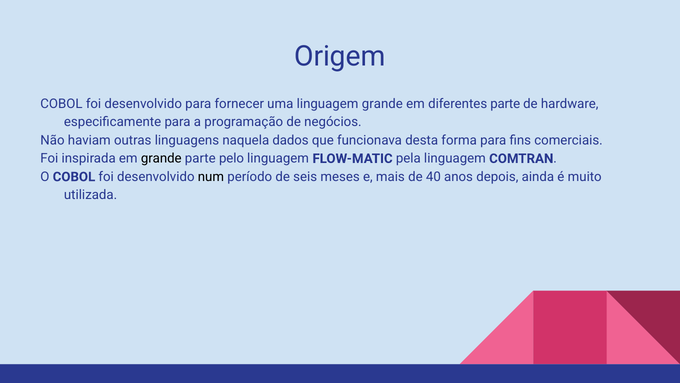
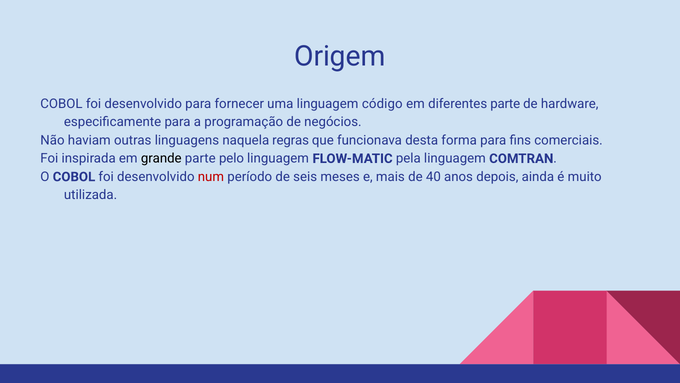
linguagem grande: grande -> código
dados: dados -> regras
num colour: black -> red
